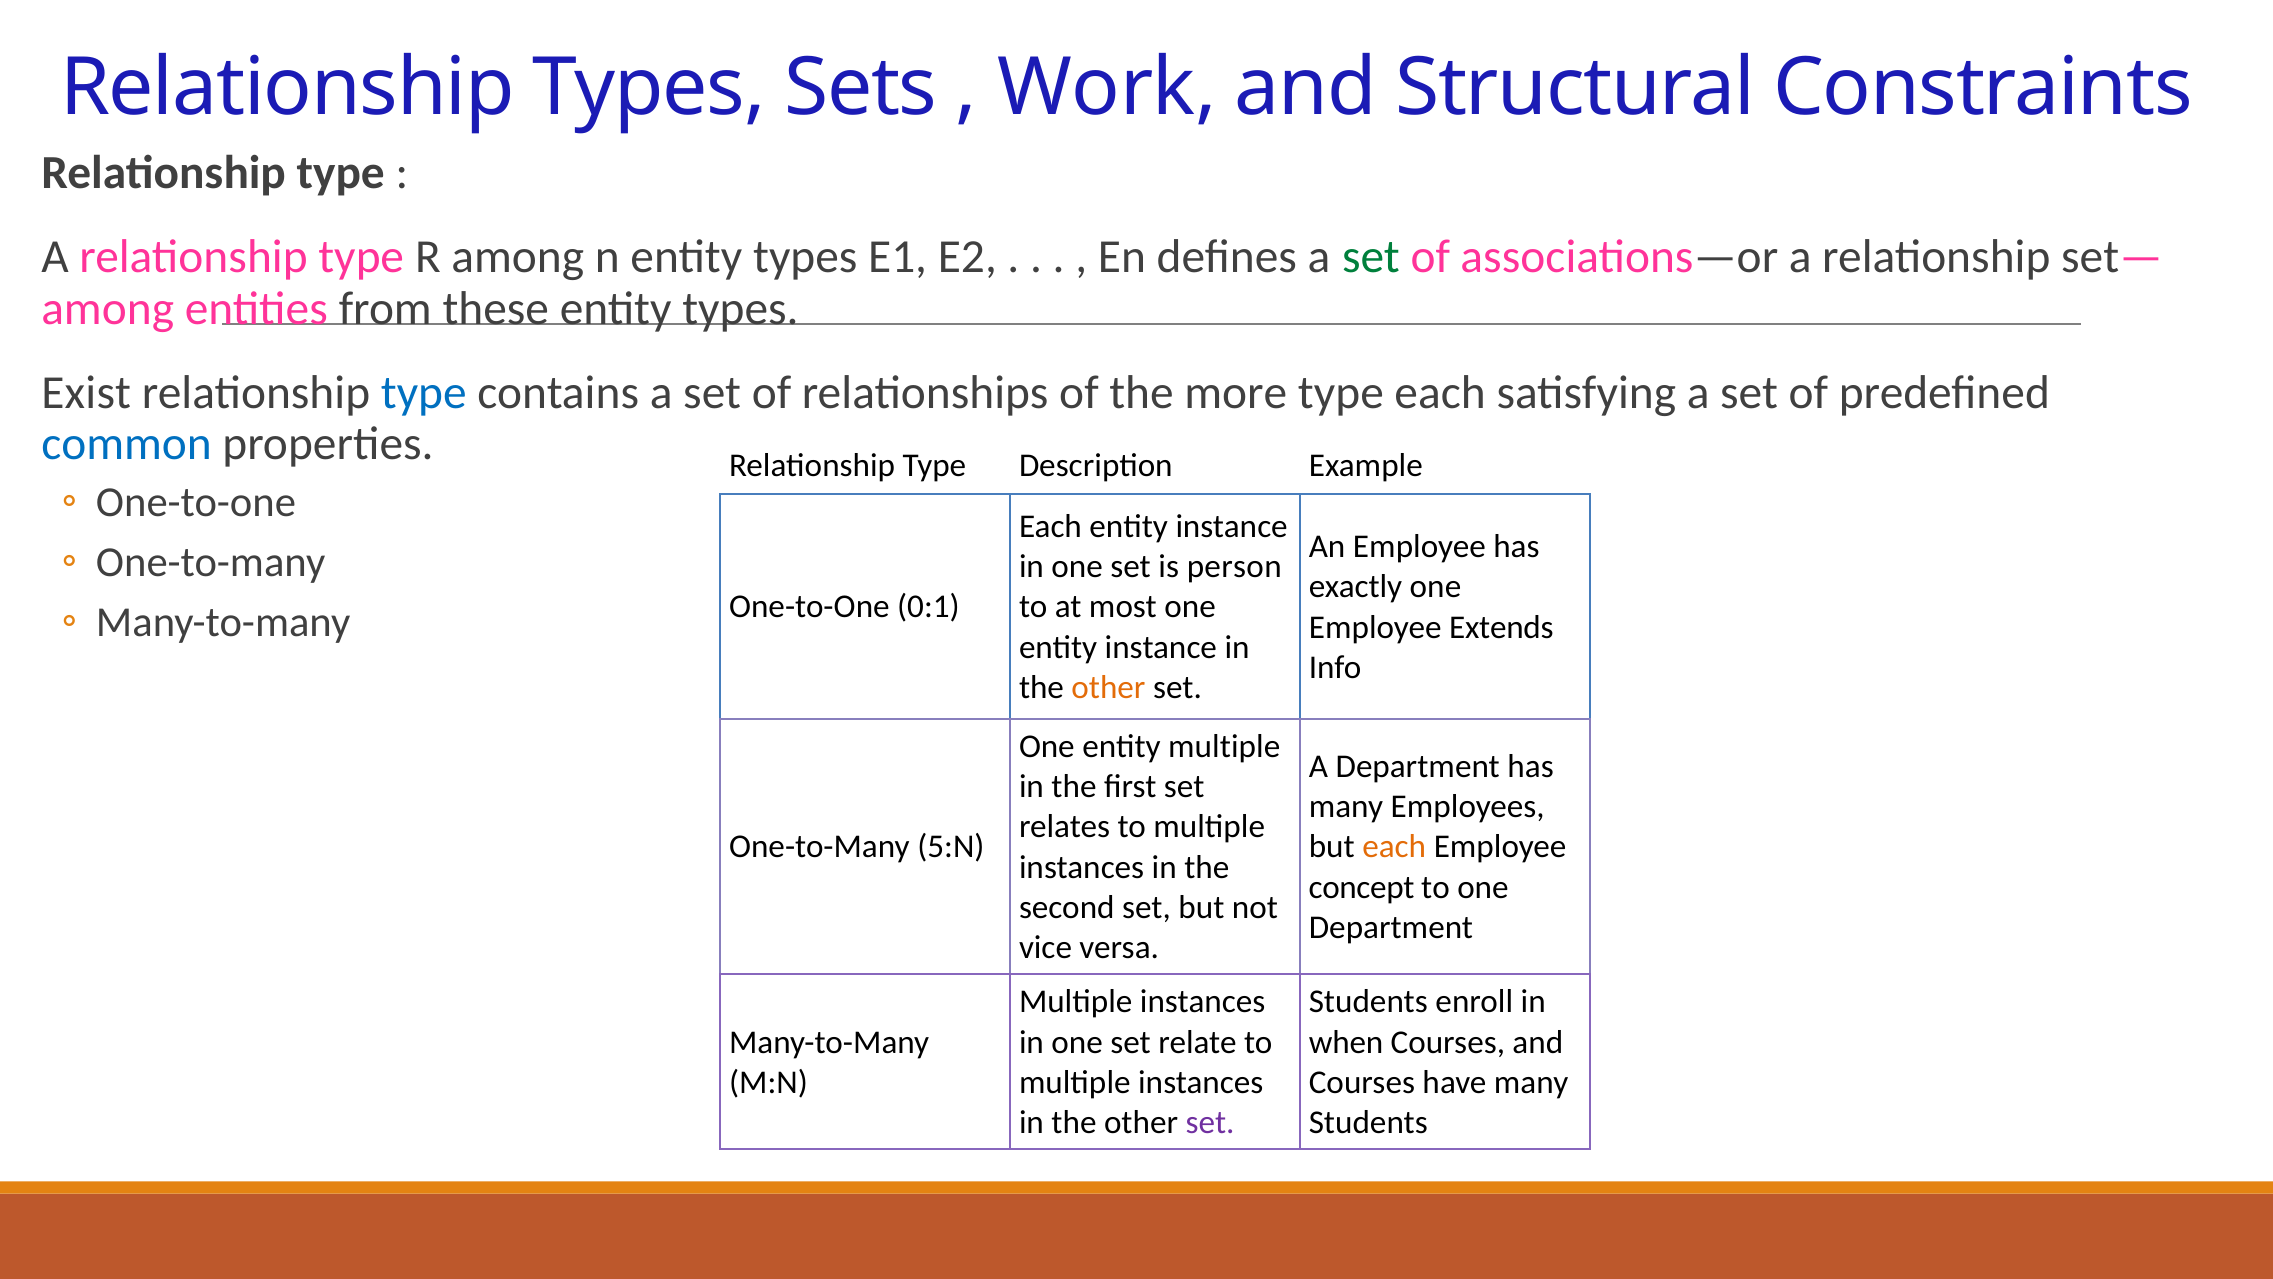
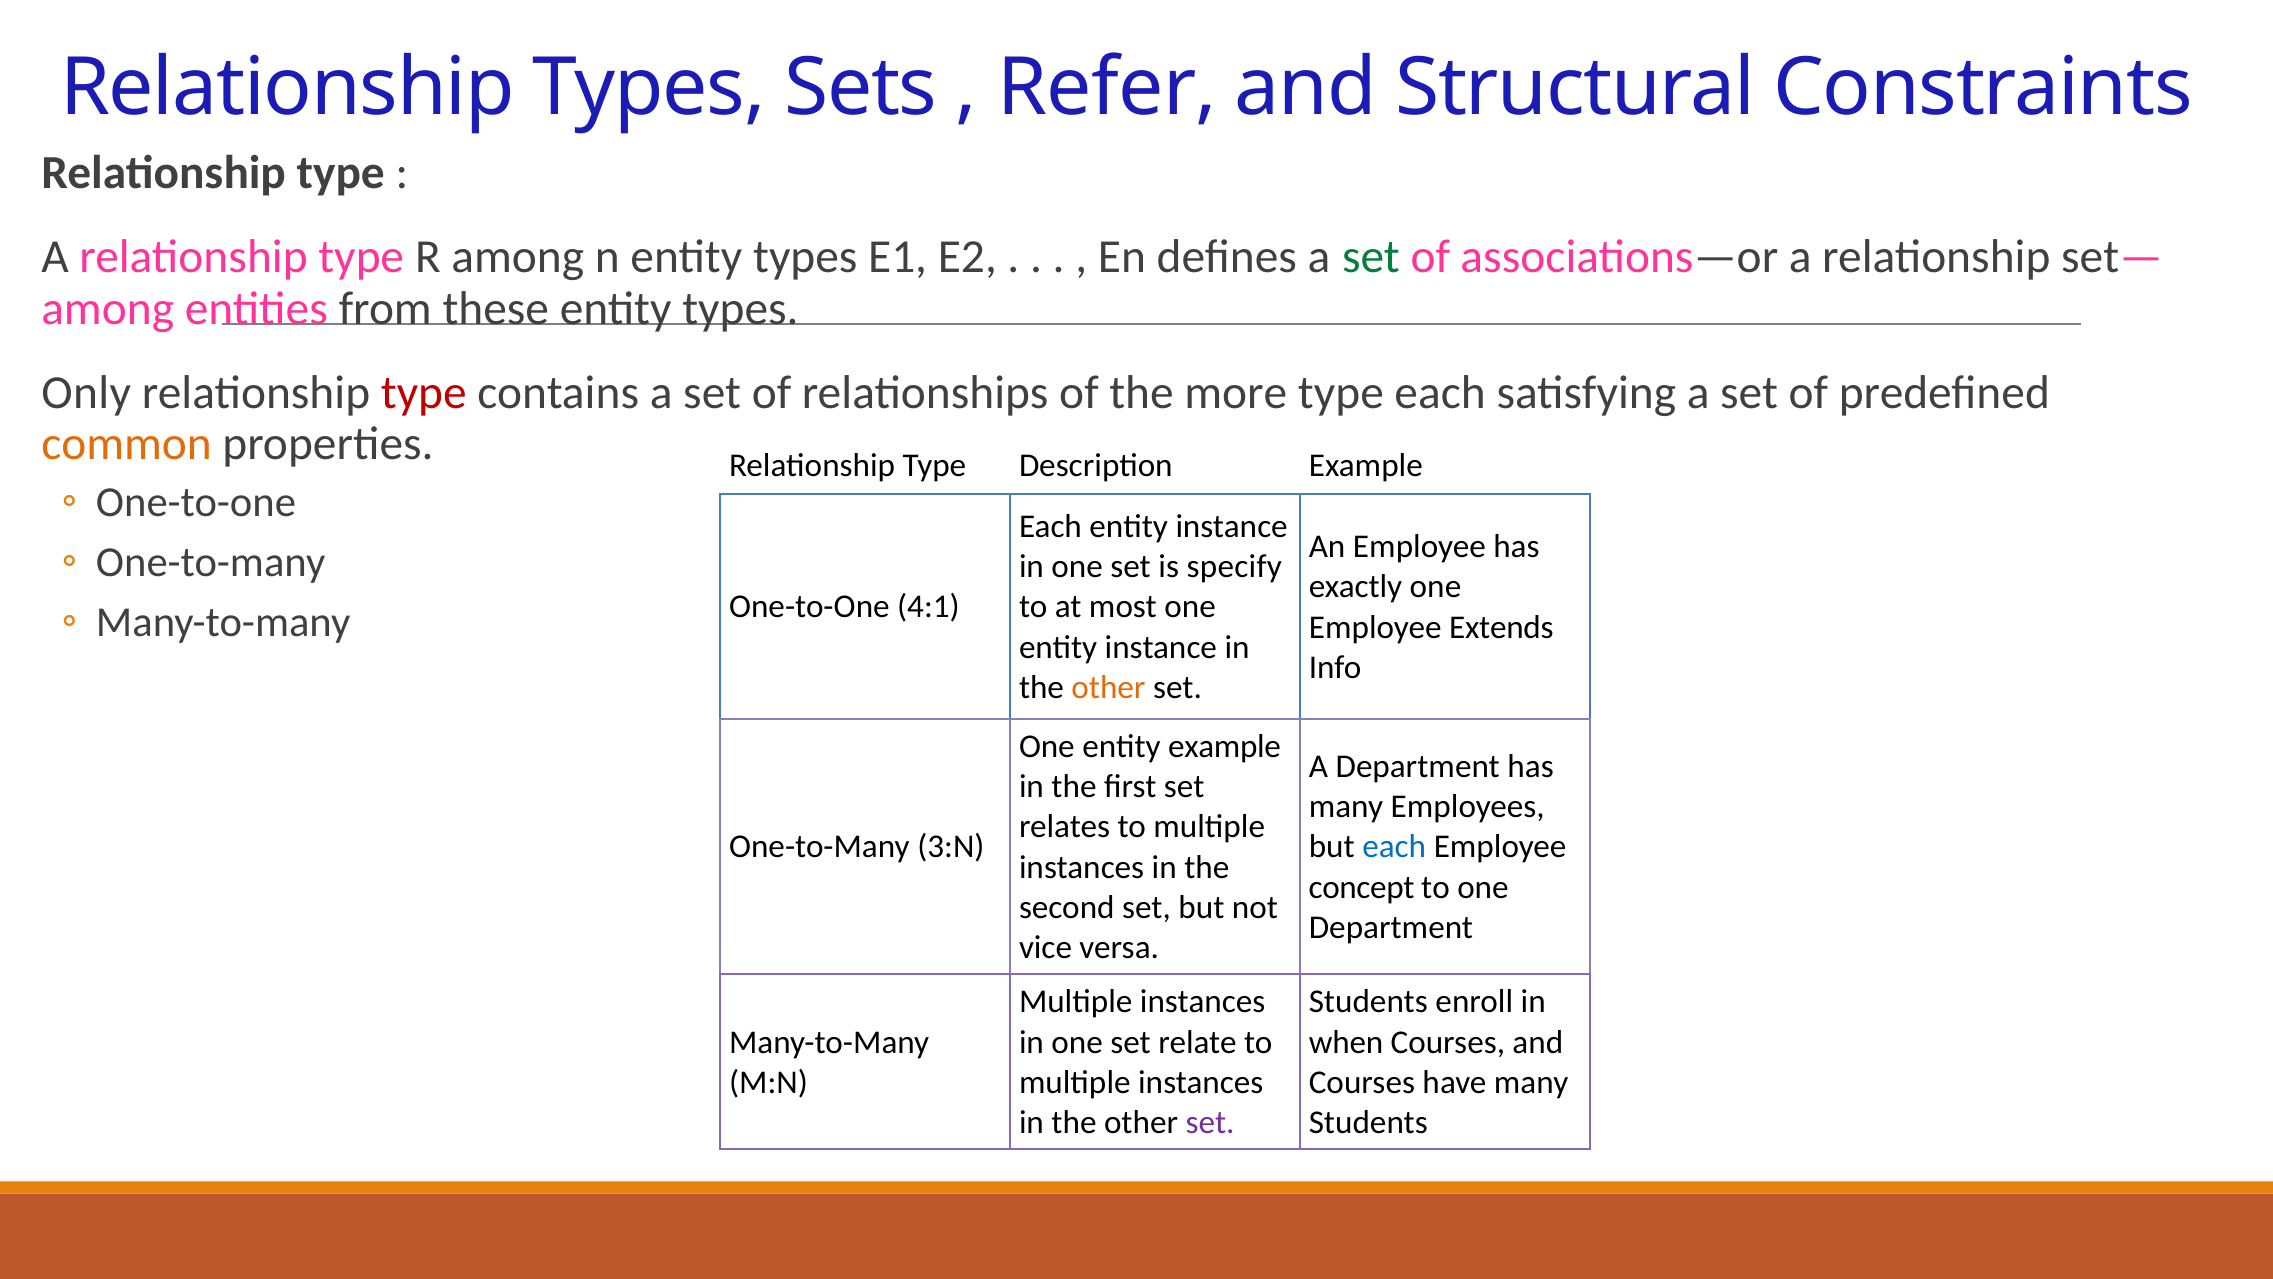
Work: Work -> Refer
Exist: Exist -> Only
type at (424, 393) colour: blue -> red
common colour: blue -> orange
person: person -> specify
0:1: 0:1 -> 4:1
entity multiple: multiple -> example
5:N: 5:N -> 3:N
each at (1394, 847) colour: orange -> blue
